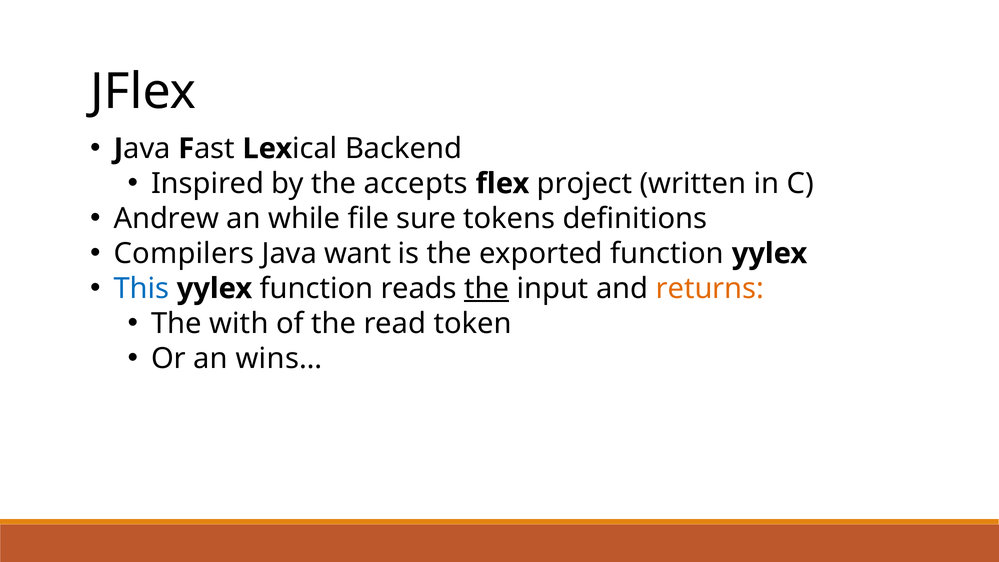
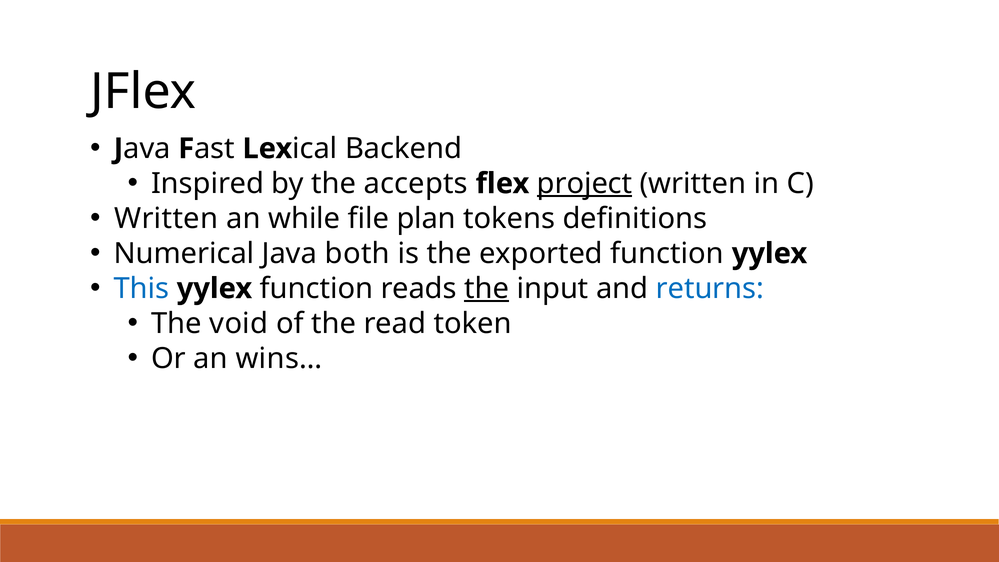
project underline: none -> present
Andrew at (166, 219): Andrew -> Written
sure: sure -> plan
Compilers: Compilers -> Numerical
want: want -> both
returns colour: orange -> blue
with: with -> void
